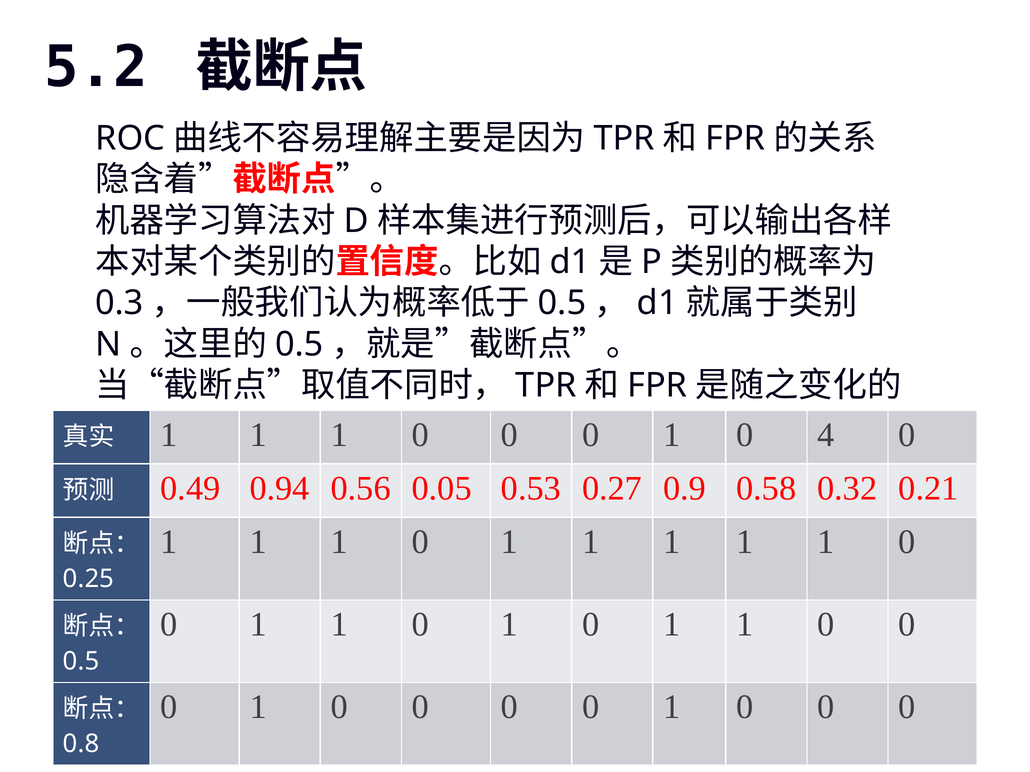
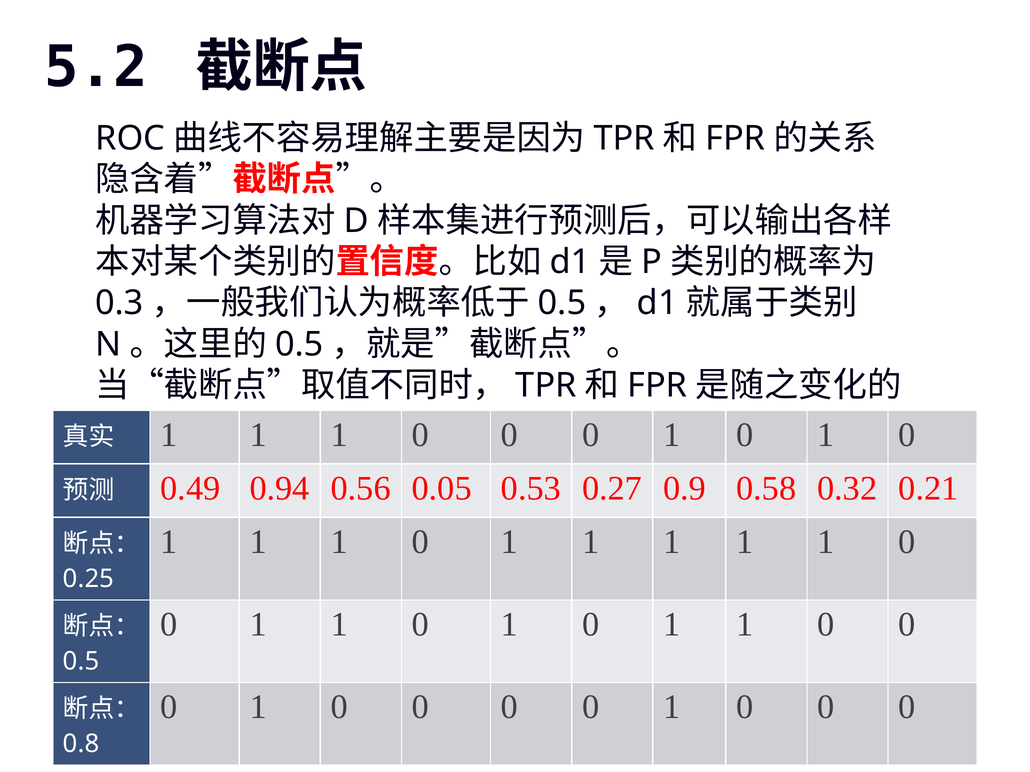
4 at (826, 435): 4 -> 1
